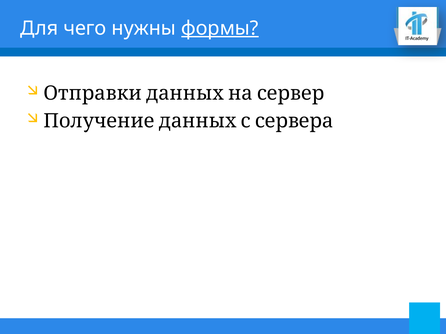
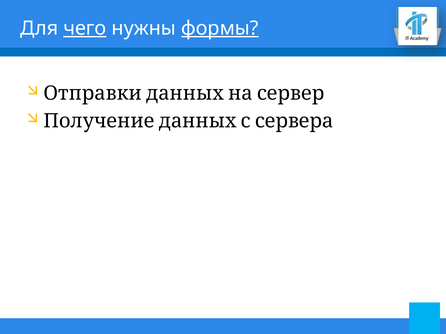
чего underline: none -> present
